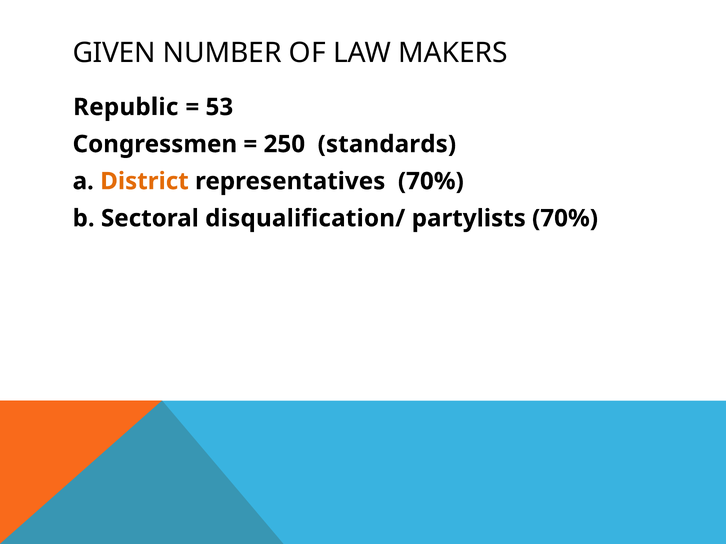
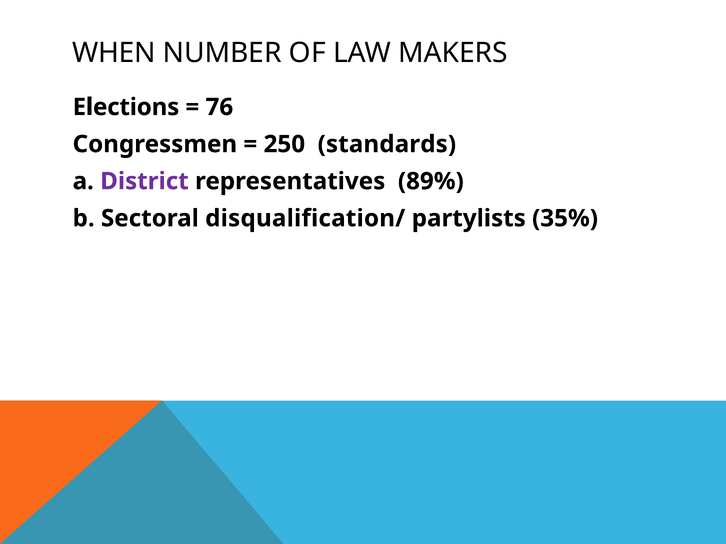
GIVEN: GIVEN -> WHEN
Republic: Republic -> Elections
53: 53 -> 76
District colour: orange -> purple
representatives 70%: 70% -> 89%
partylists 70%: 70% -> 35%
